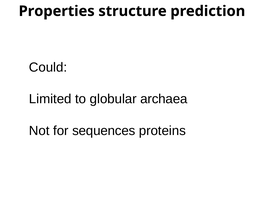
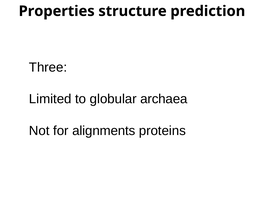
Could: Could -> Three
sequences: sequences -> alignments
